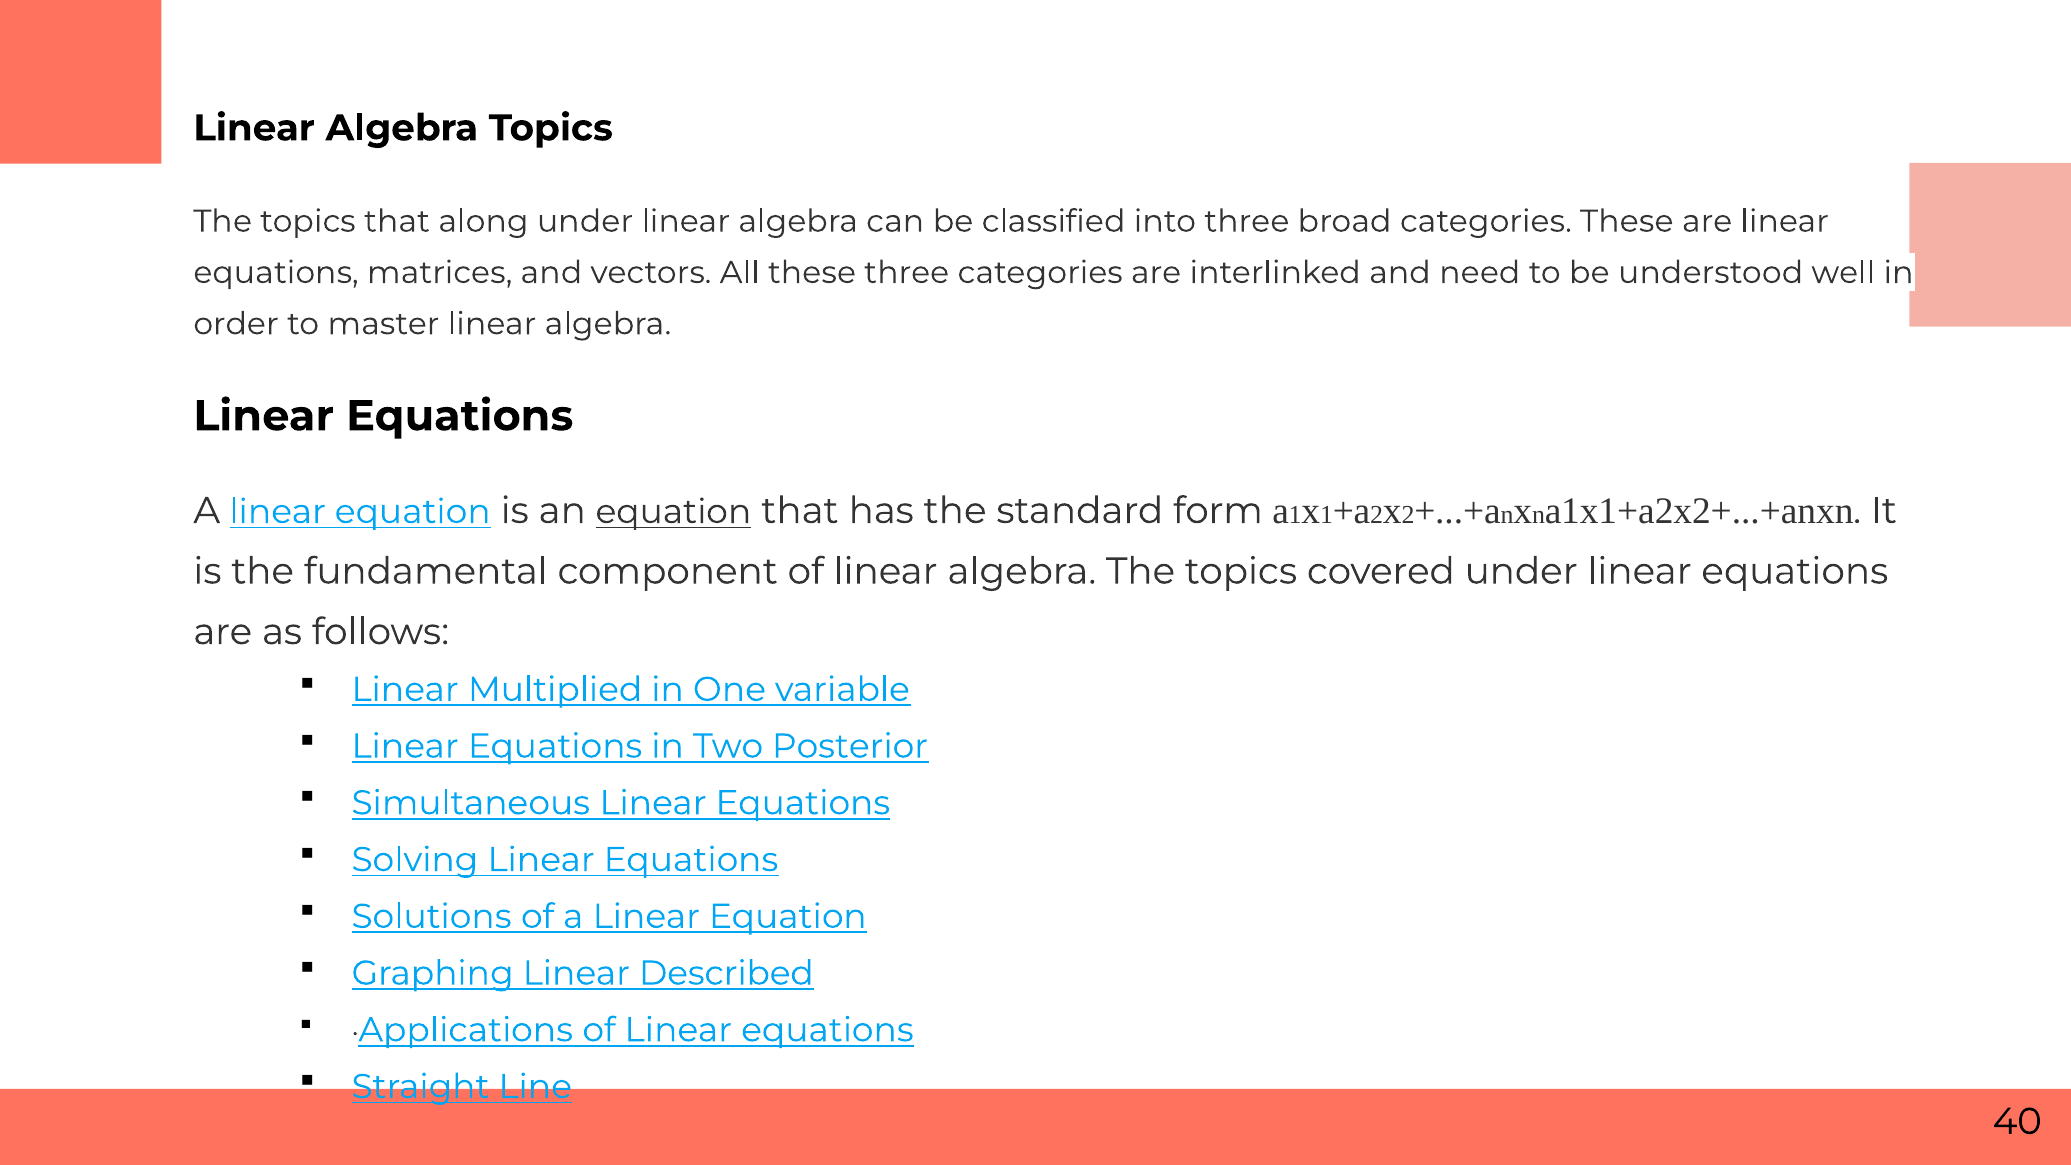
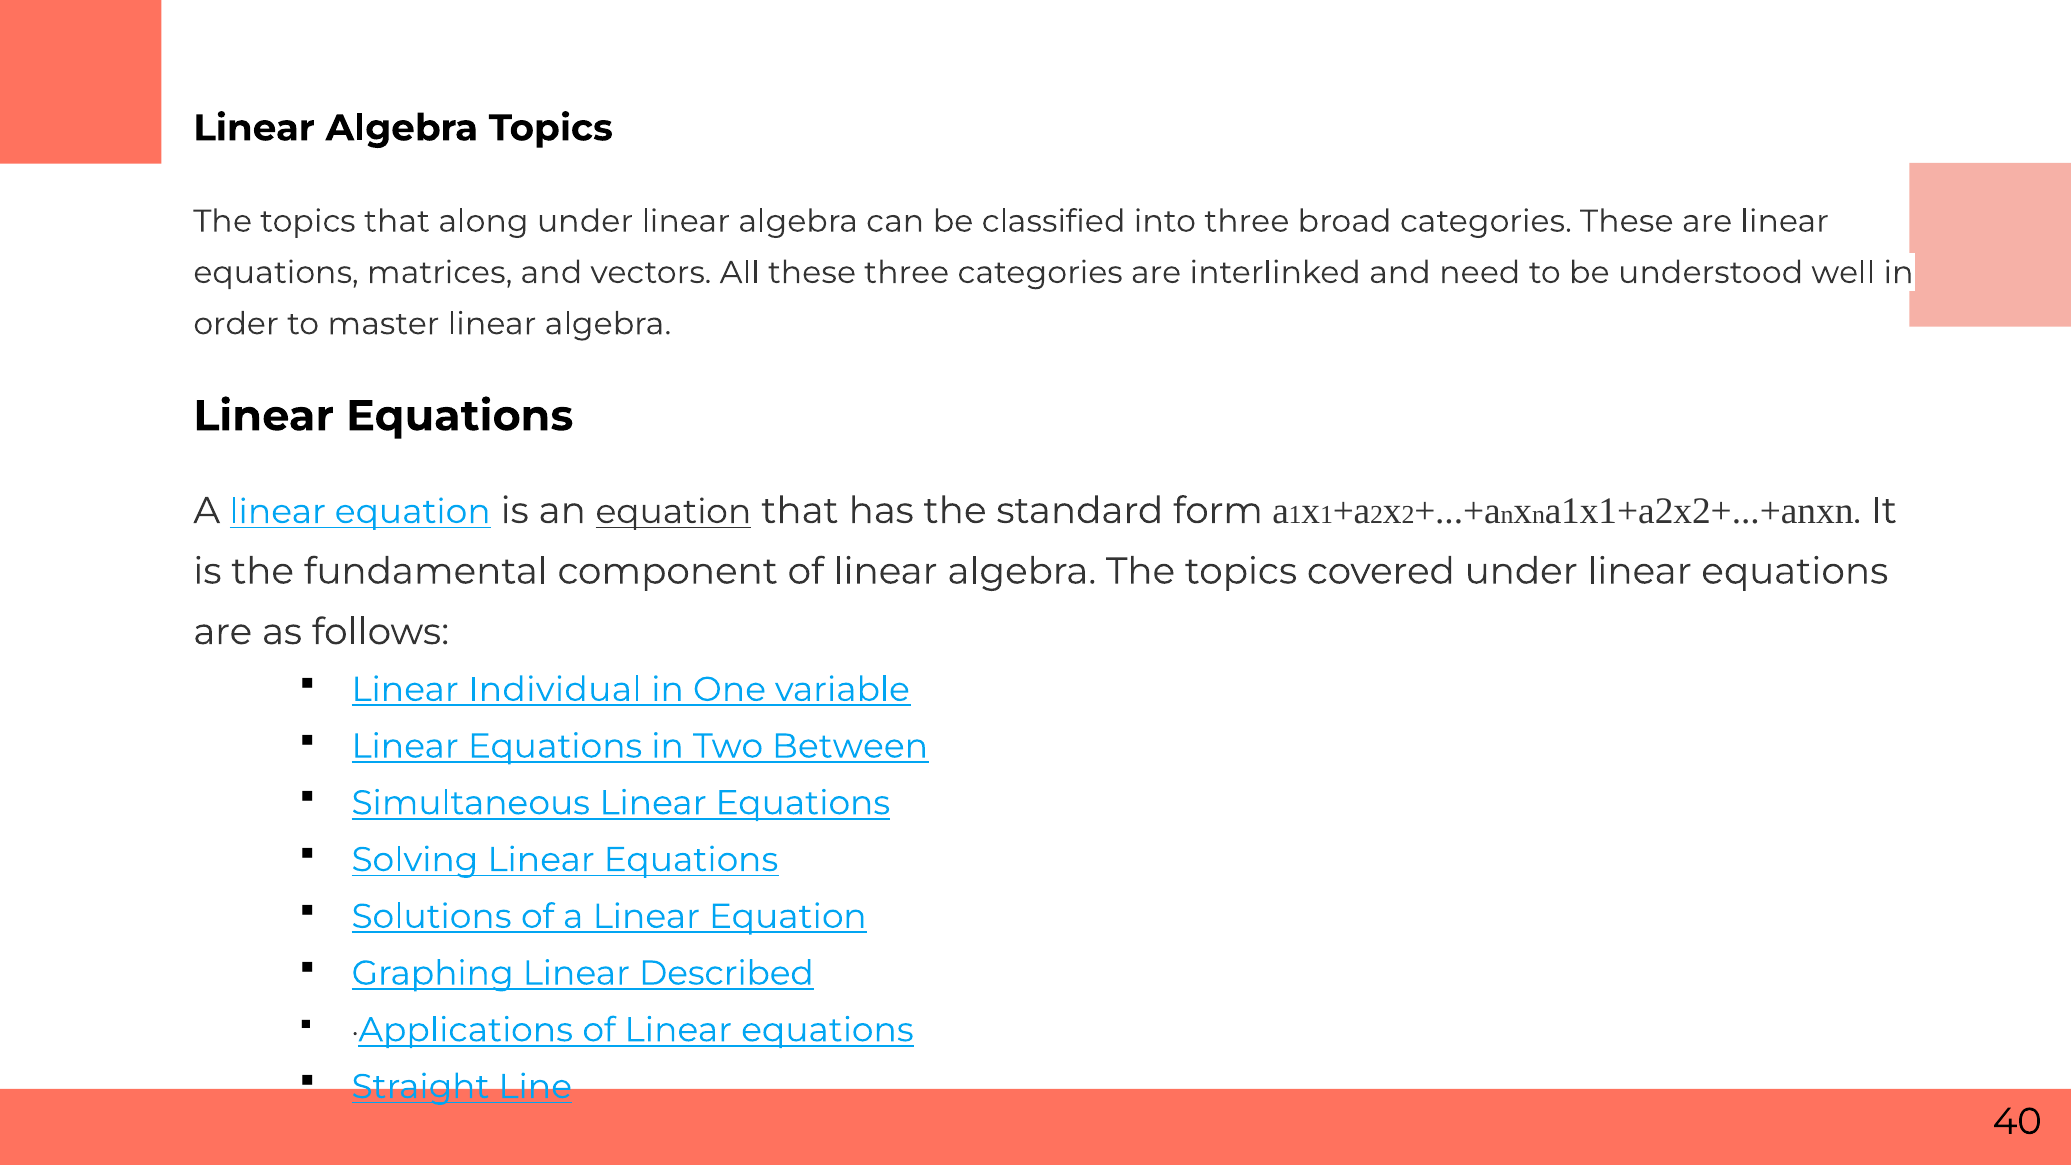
Multiplied: Multiplied -> Individual
Posterior: Posterior -> Between
